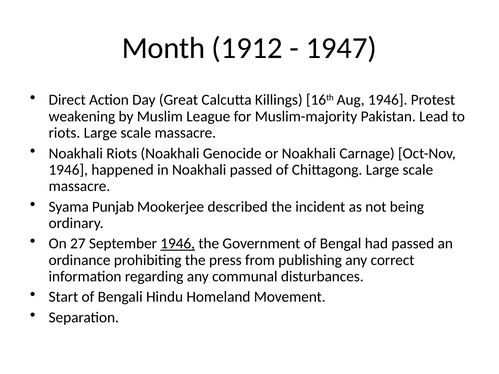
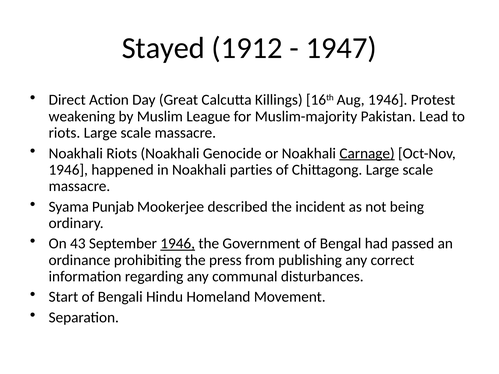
Month: Month -> Stayed
Carnage underline: none -> present
Noakhali passed: passed -> parties
27: 27 -> 43
